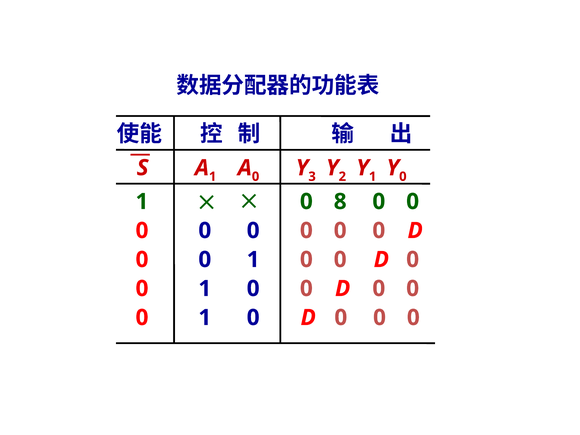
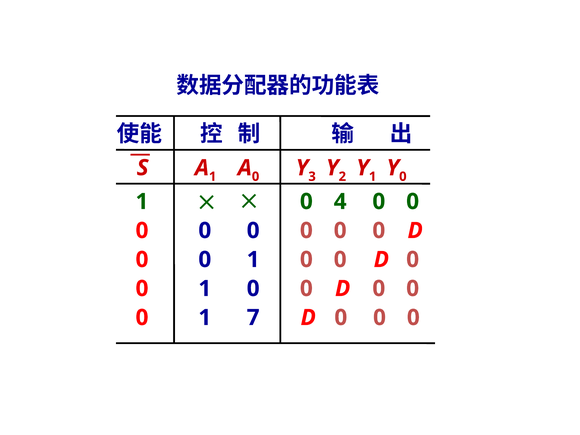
8: 8 -> 4
0 at (253, 318): 0 -> 7
